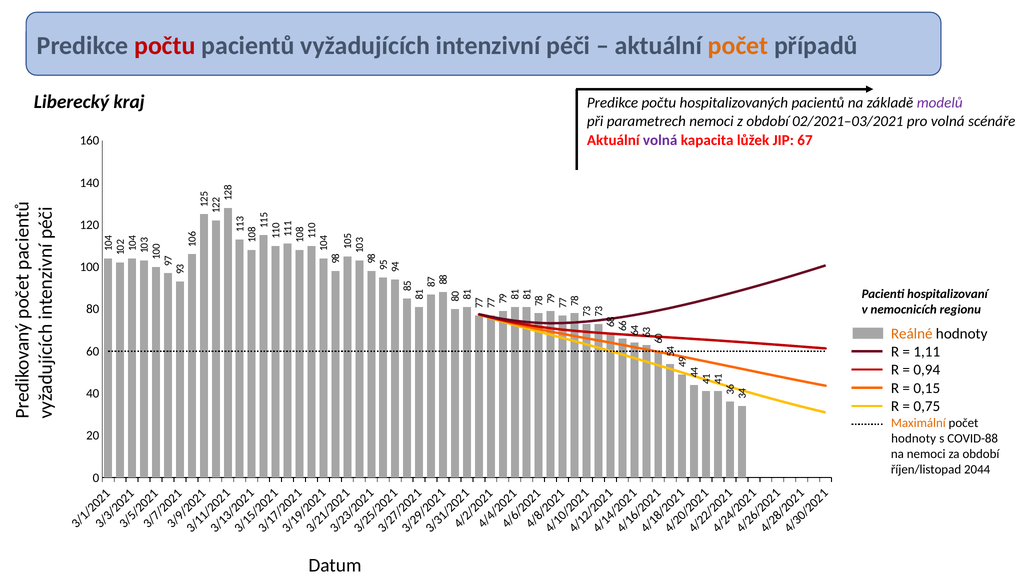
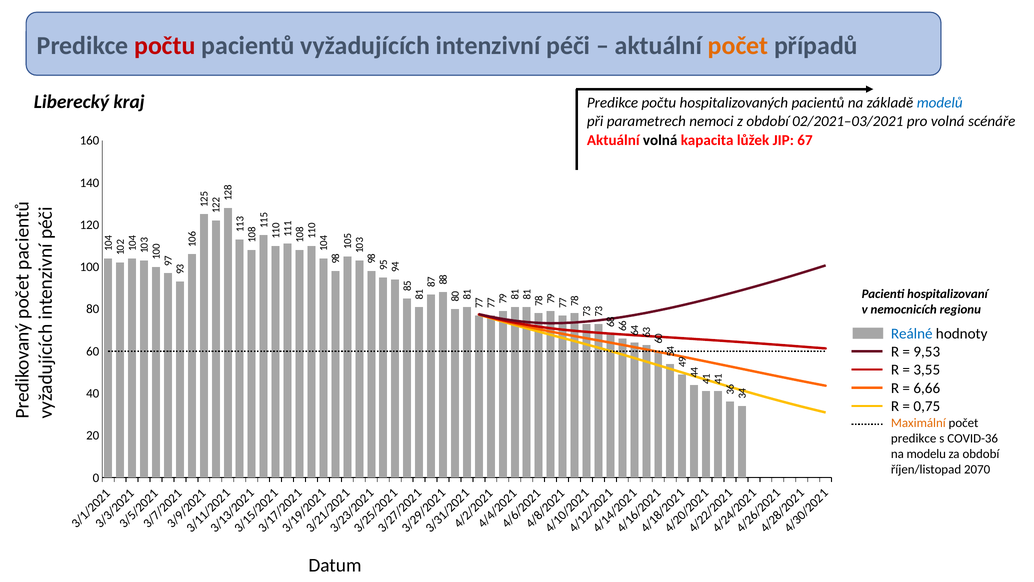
modelů colour: purple -> blue
volná at (660, 140) colour: purple -> black
Reálné colour: orange -> blue
1,11: 1,11 -> 9,53
0,94: 0,94 -> 3,55
0,15: 0,15 -> 6,66
hodnoty at (914, 438): hodnoty -> predikce
COVID-88: COVID-88 -> COVID-36
na nemoci: nemoci -> modelu
2044: 2044 -> 2070
